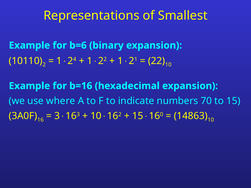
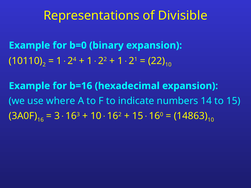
Smallest: Smallest -> Divisible
b=6: b=6 -> b=0
70: 70 -> 14
